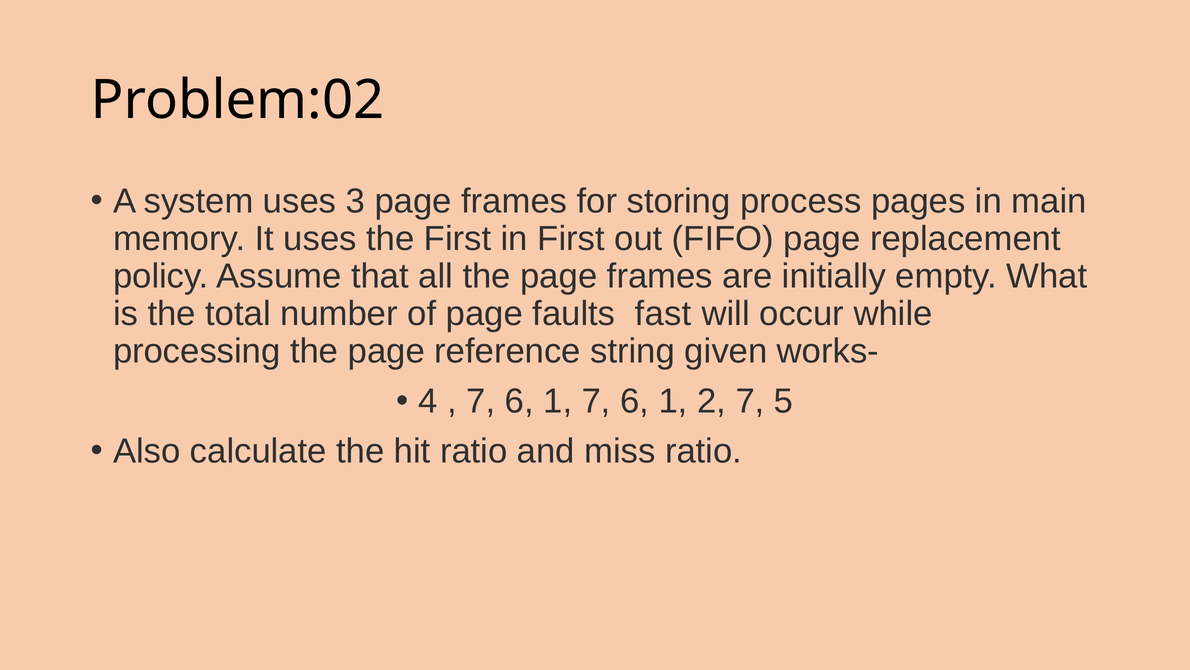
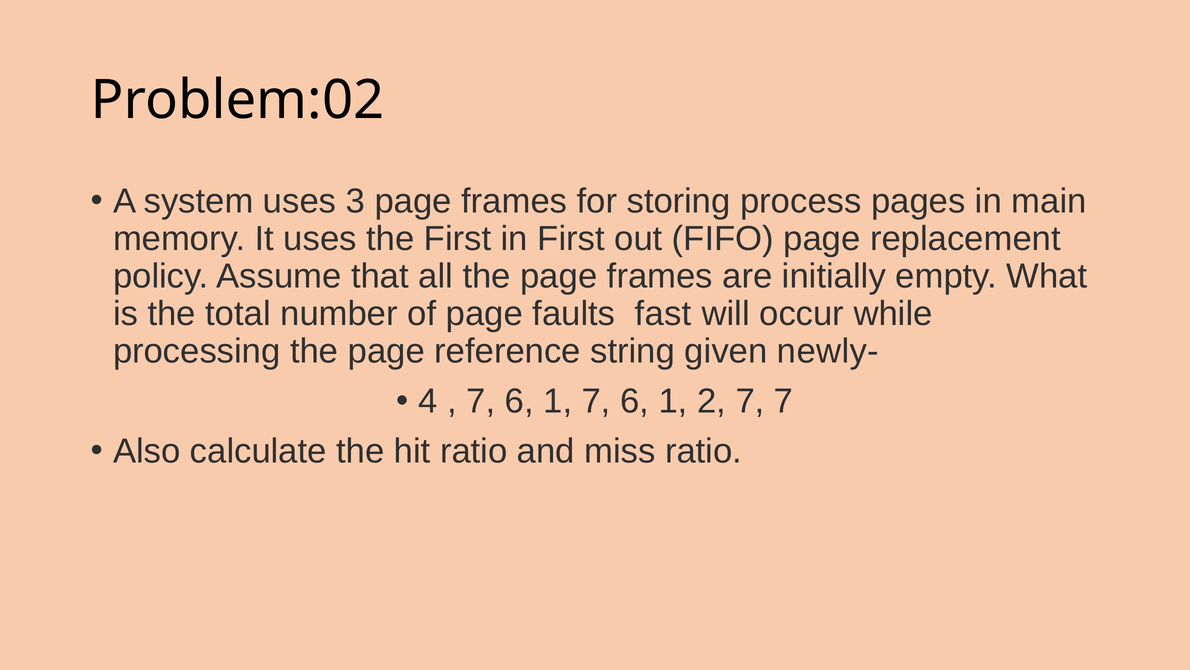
works-: works- -> newly-
7 5: 5 -> 7
